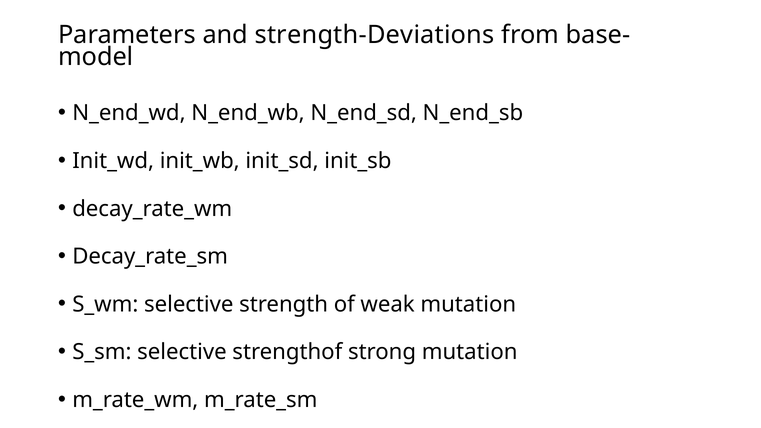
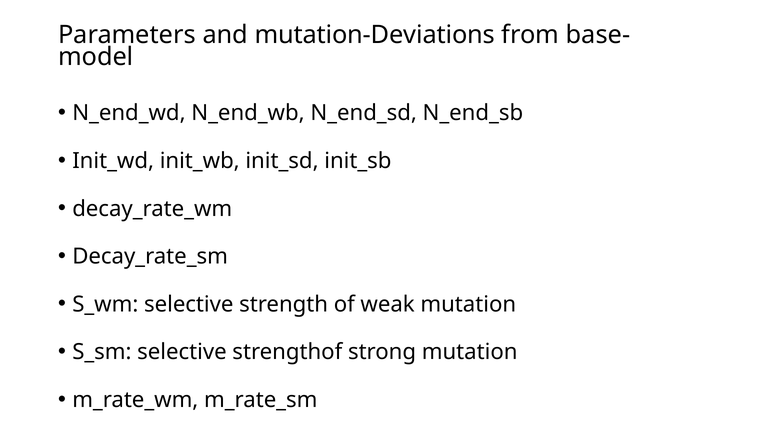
strength-Deviations: strength-Deviations -> mutation-Deviations
